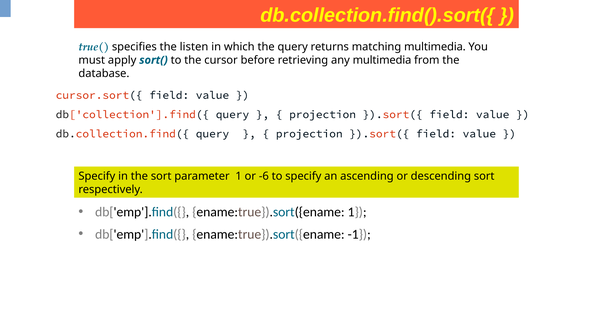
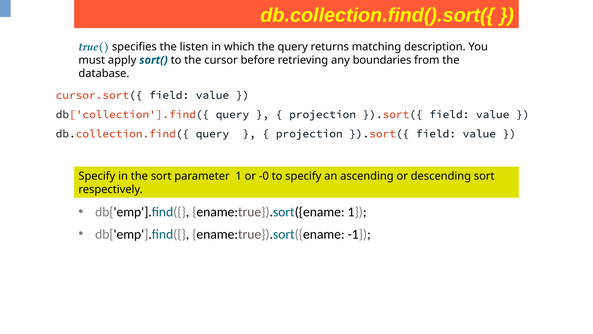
matching multimedia: multimedia -> description
any multimedia: multimedia -> boundaries
-6: -6 -> -0
